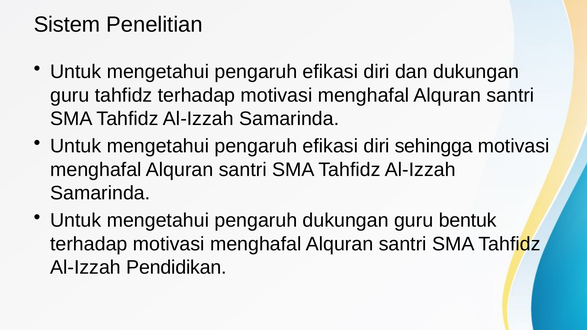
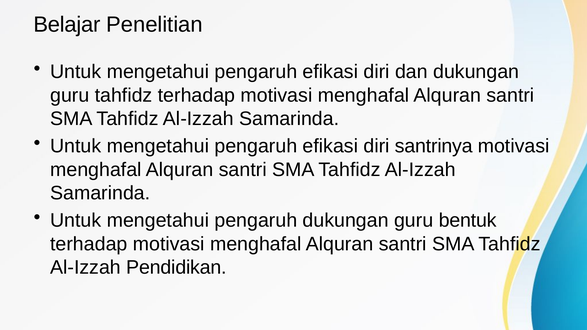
Sistem: Sistem -> Belajar
sehingga: sehingga -> santrinya
